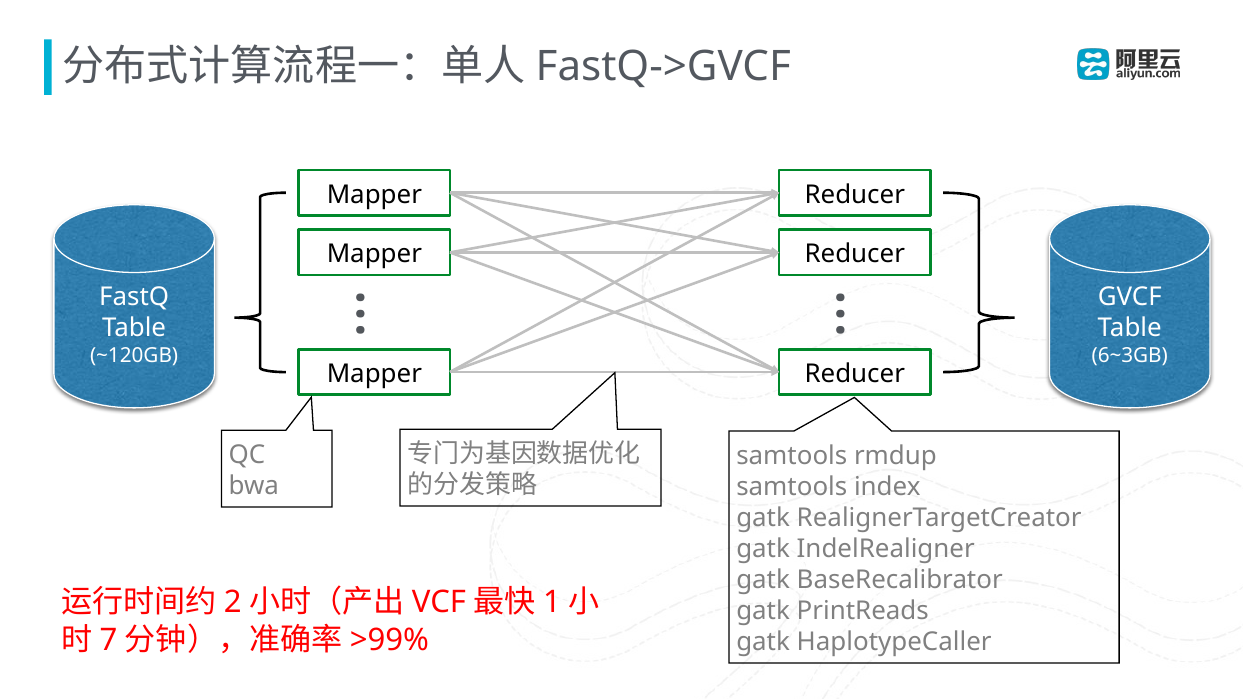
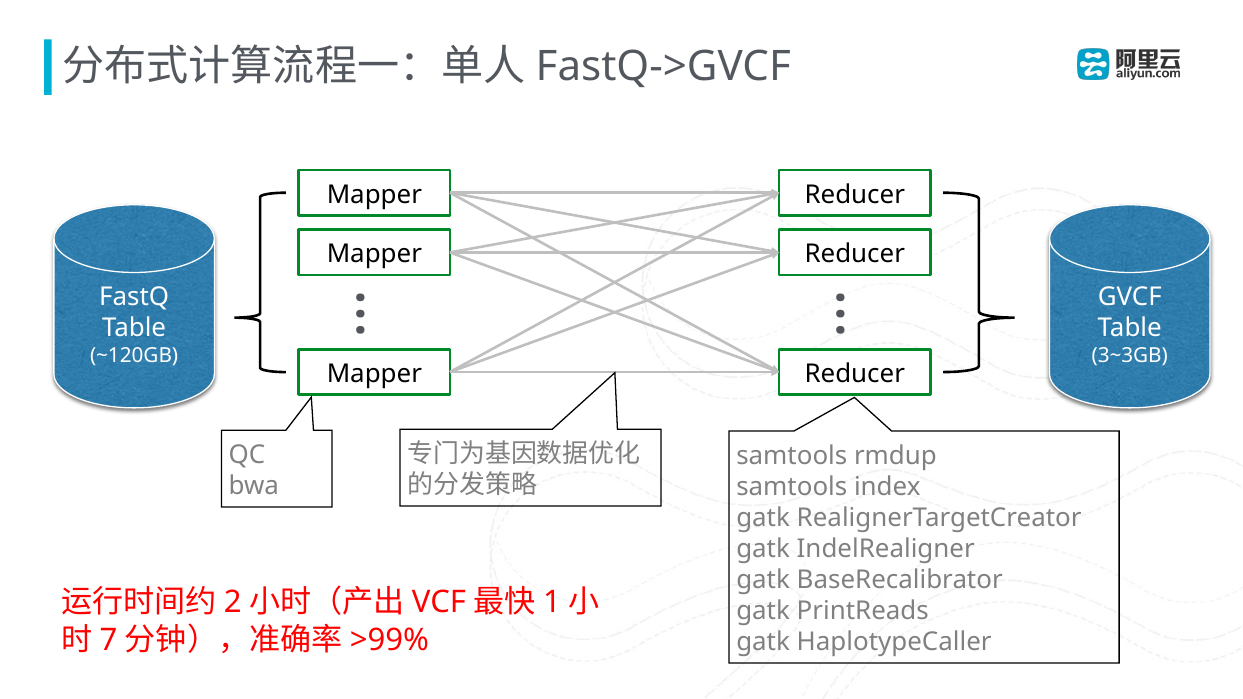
6~3GB: 6~3GB -> 3~3GB
